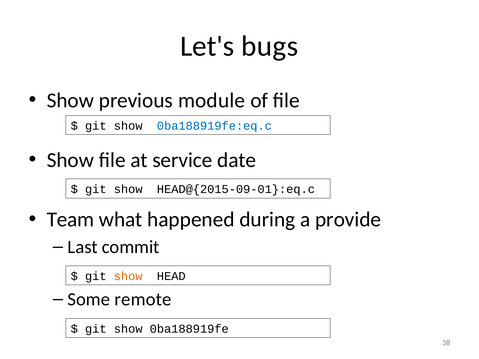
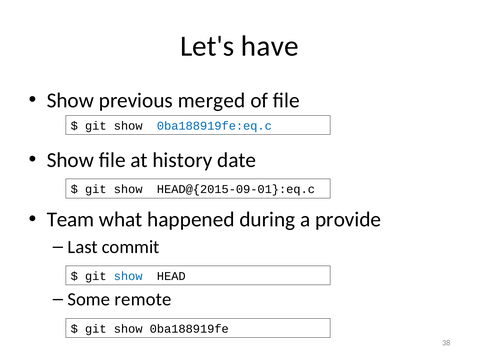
bugs: bugs -> have
module: module -> merged
service: service -> history
show at (128, 276) colour: orange -> blue
